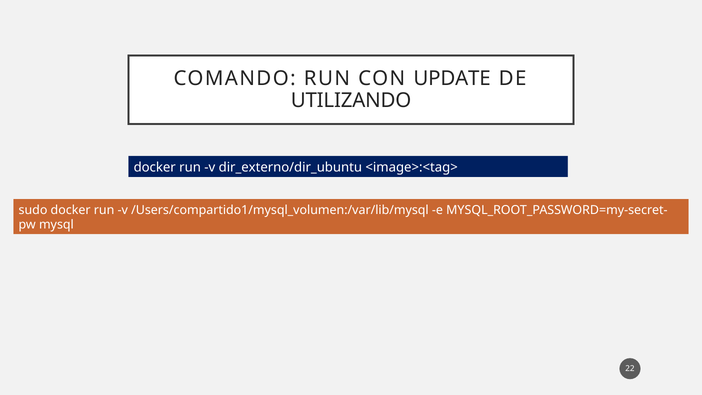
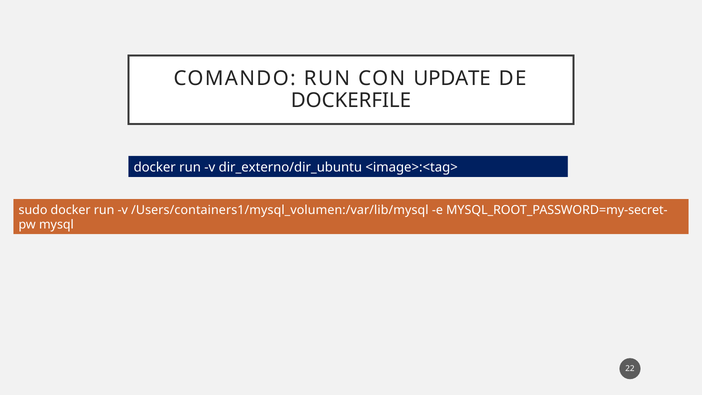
UTILIZANDO: UTILIZANDO -> DOCKERFILE
/Users/compartido1/mysql_volumen:/var/lib/mysql: /Users/compartido1/mysql_volumen:/var/lib/mysql -> /Users/containers1/mysql_volumen:/var/lib/mysql
